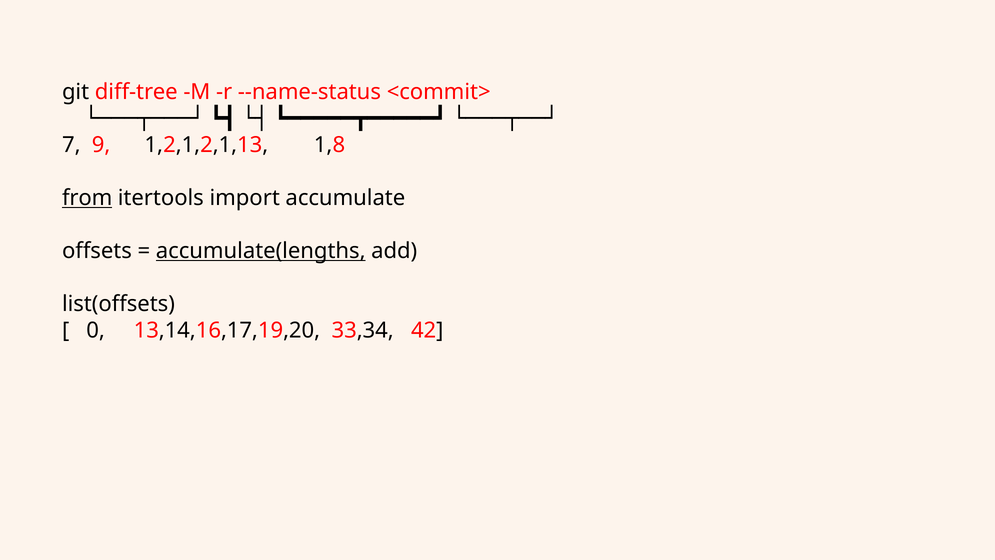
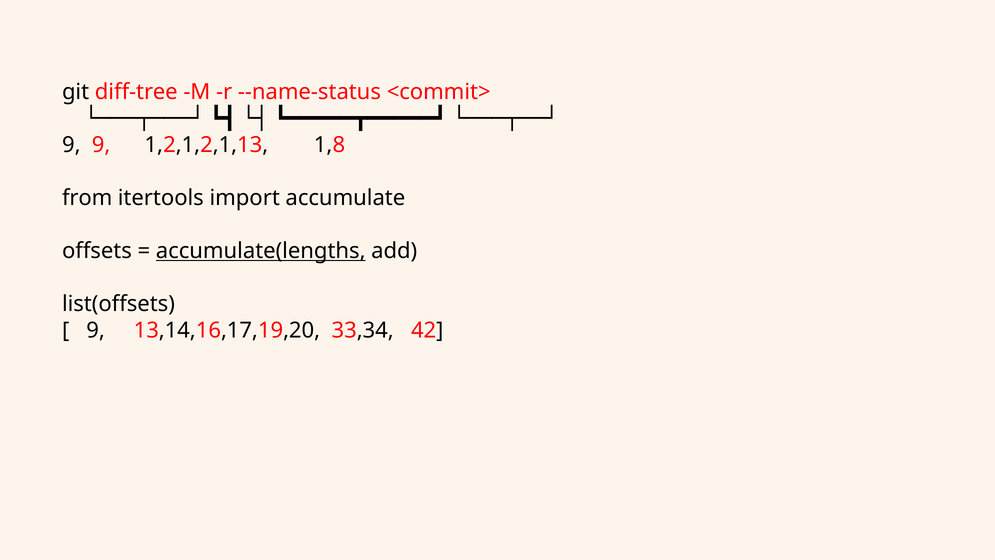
7 at (71, 145): 7 -> 9
from underline: present -> none
0 at (96, 330): 0 -> 9
